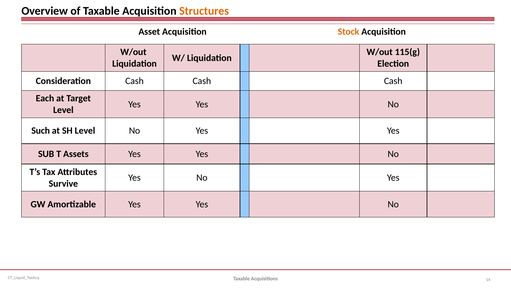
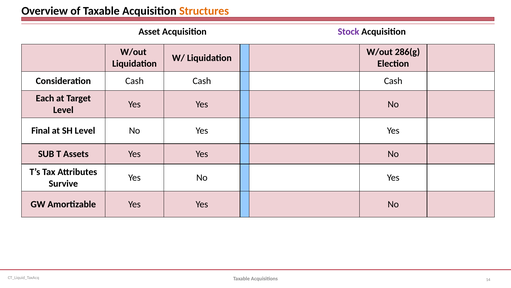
Stock colour: orange -> purple
115(g: 115(g -> 286(g
Such: Such -> Final
